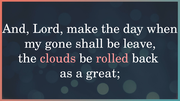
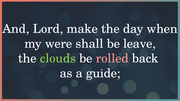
gone: gone -> were
clouds colour: pink -> light green
great: great -> guide
